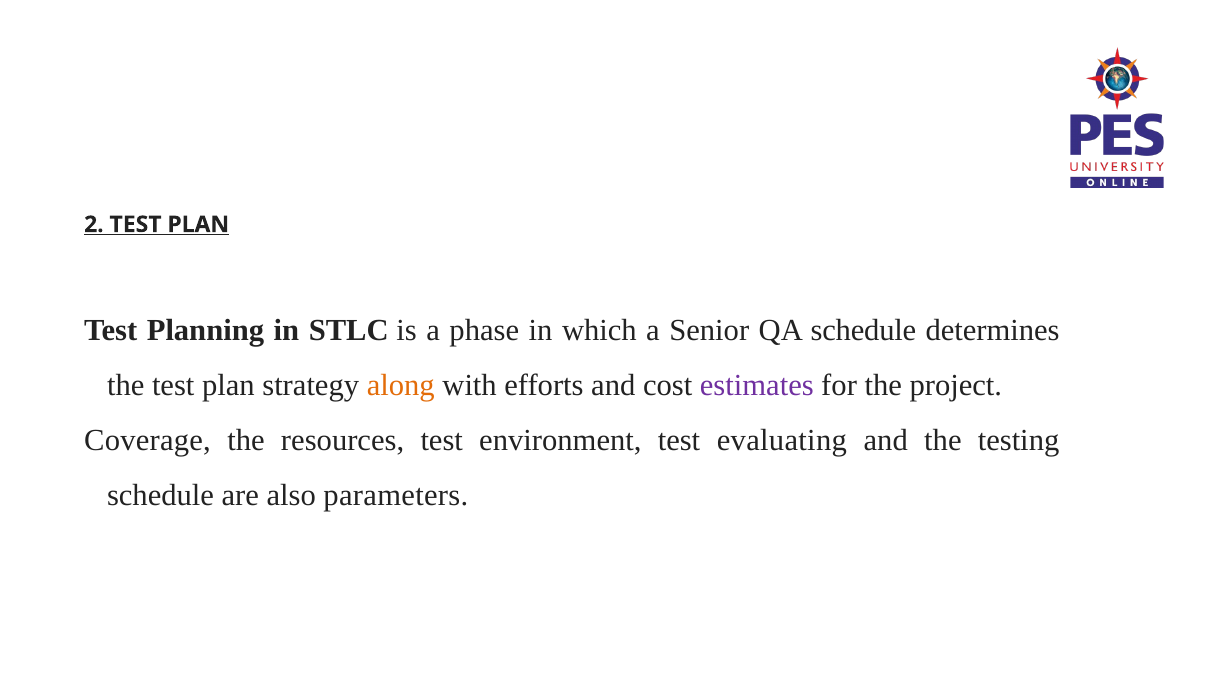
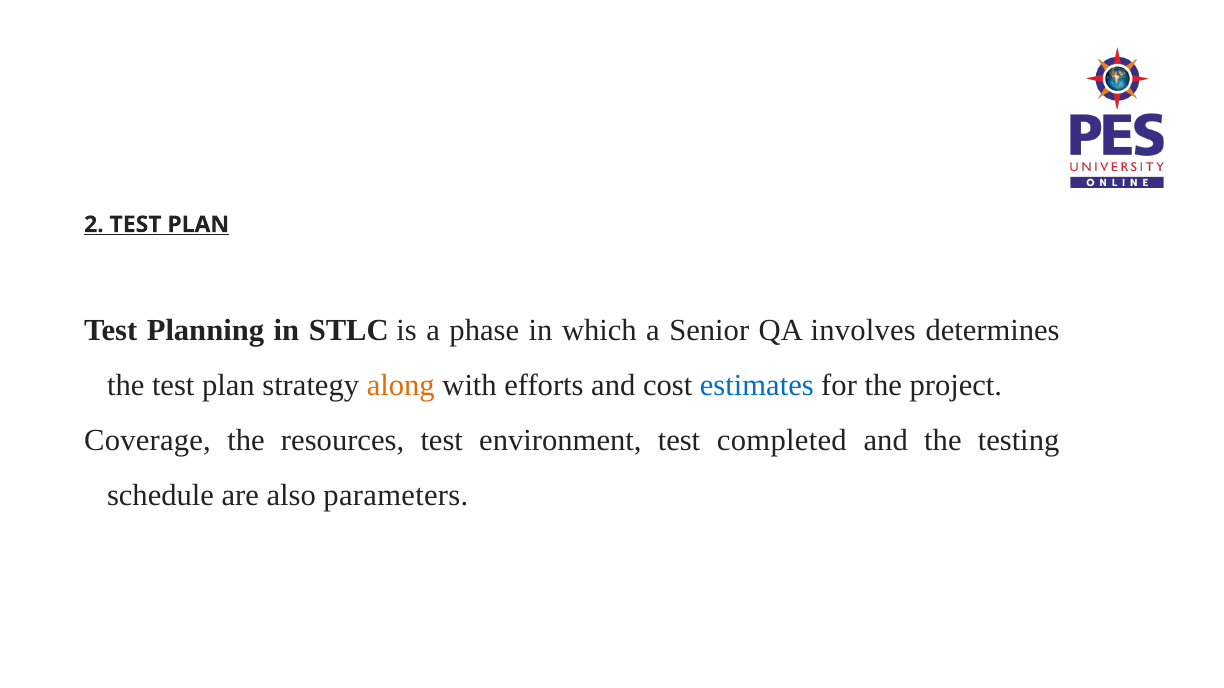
QA schedule: schedule -> involves
estimates colour: purple -> blue
evaluating: evaluating -> completed
